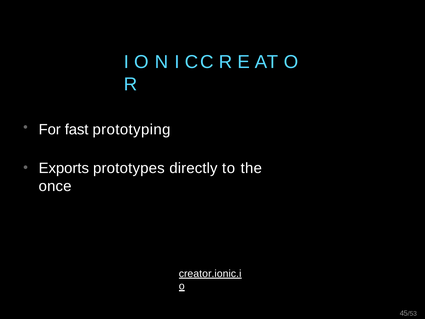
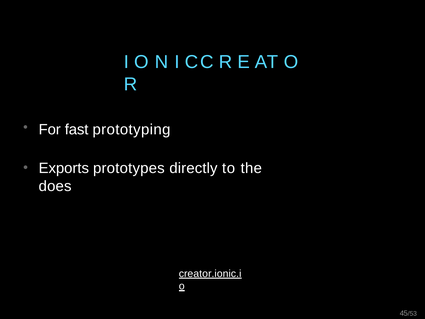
once: once -> does
